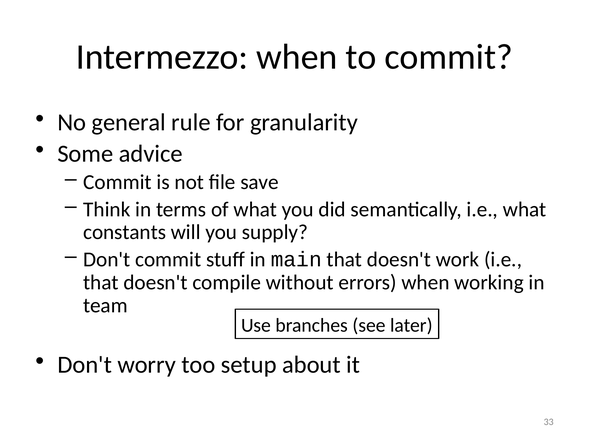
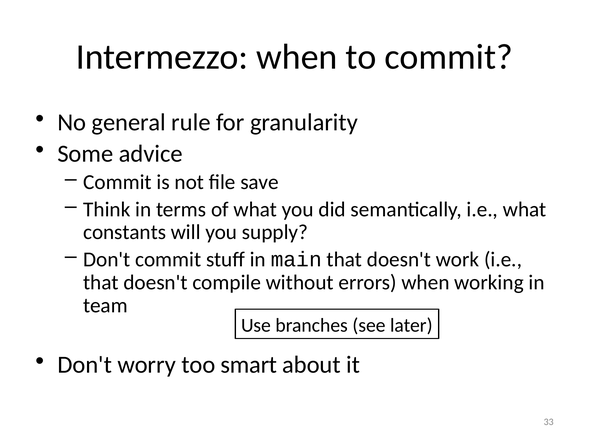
setup: setup -> smart
